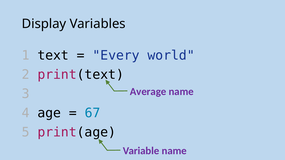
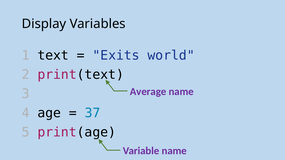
Every: Every -> Exits
67: 67 -> 37
